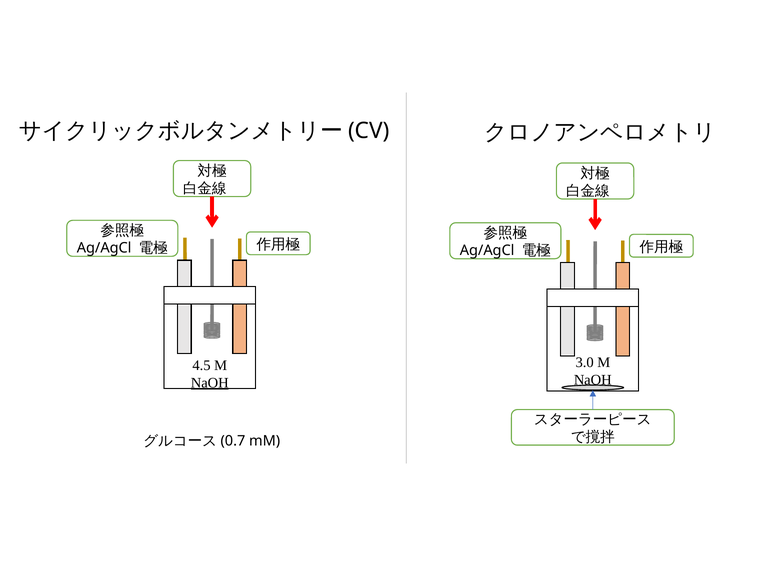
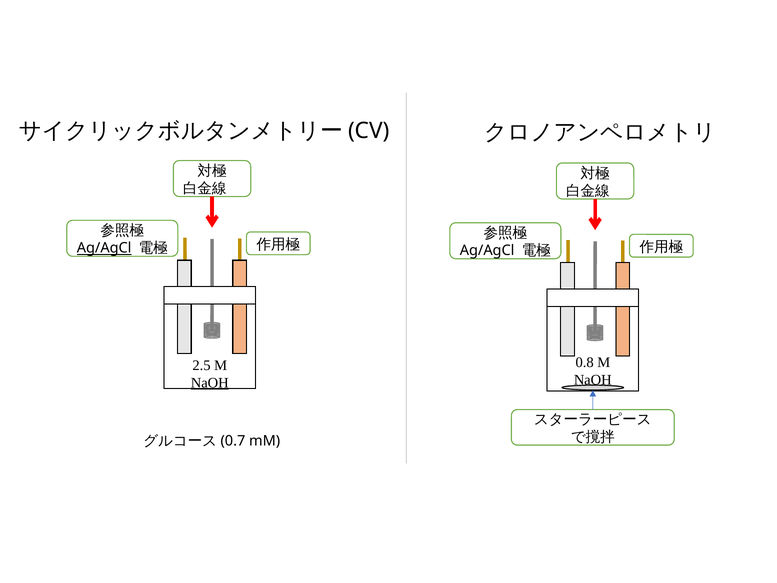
Ag/AgCl at (104, 248) underline: none -> present
3.0: 3.0 -> 0.8
4.5: 4.5 -> 2.5
